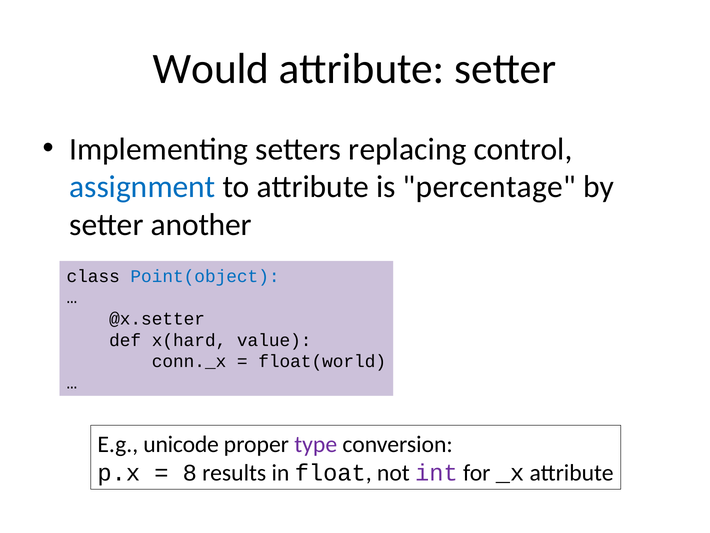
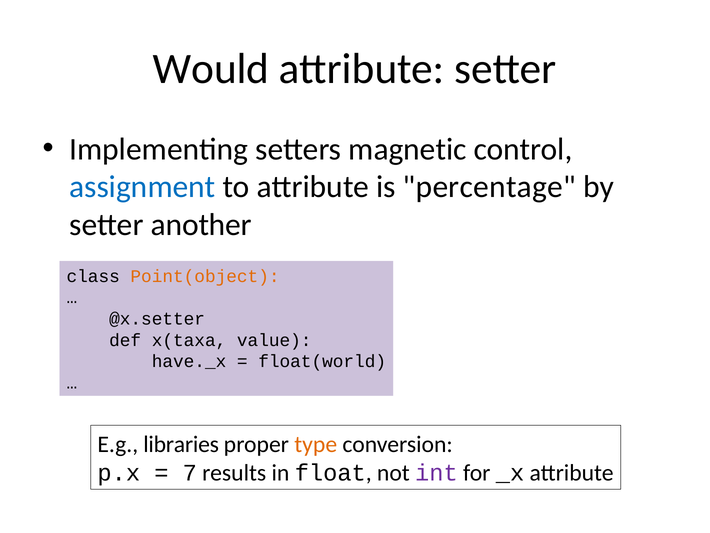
replacing: replacing -> magnetic
Point(object colour: blue -> orange
x(hard: x(hard -> x(taxa
conn._x: conn._x -> have._x
unicode: unicode -> libraries
type colour: purple -> orange
8: 8 -> 7
